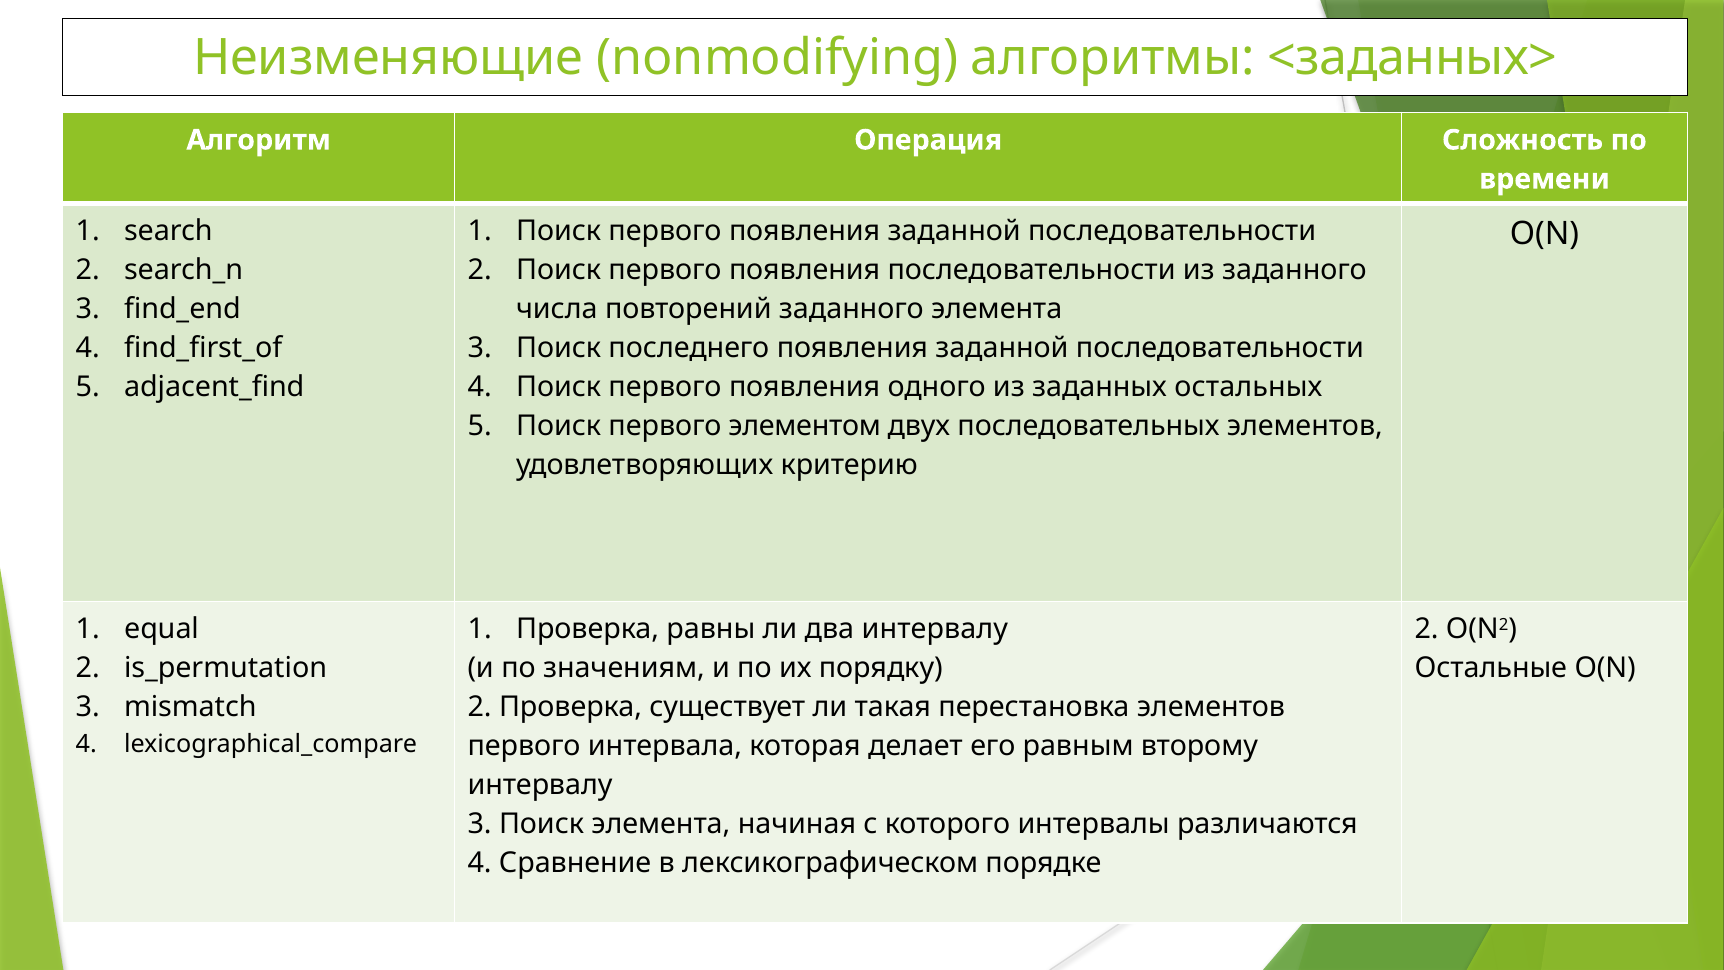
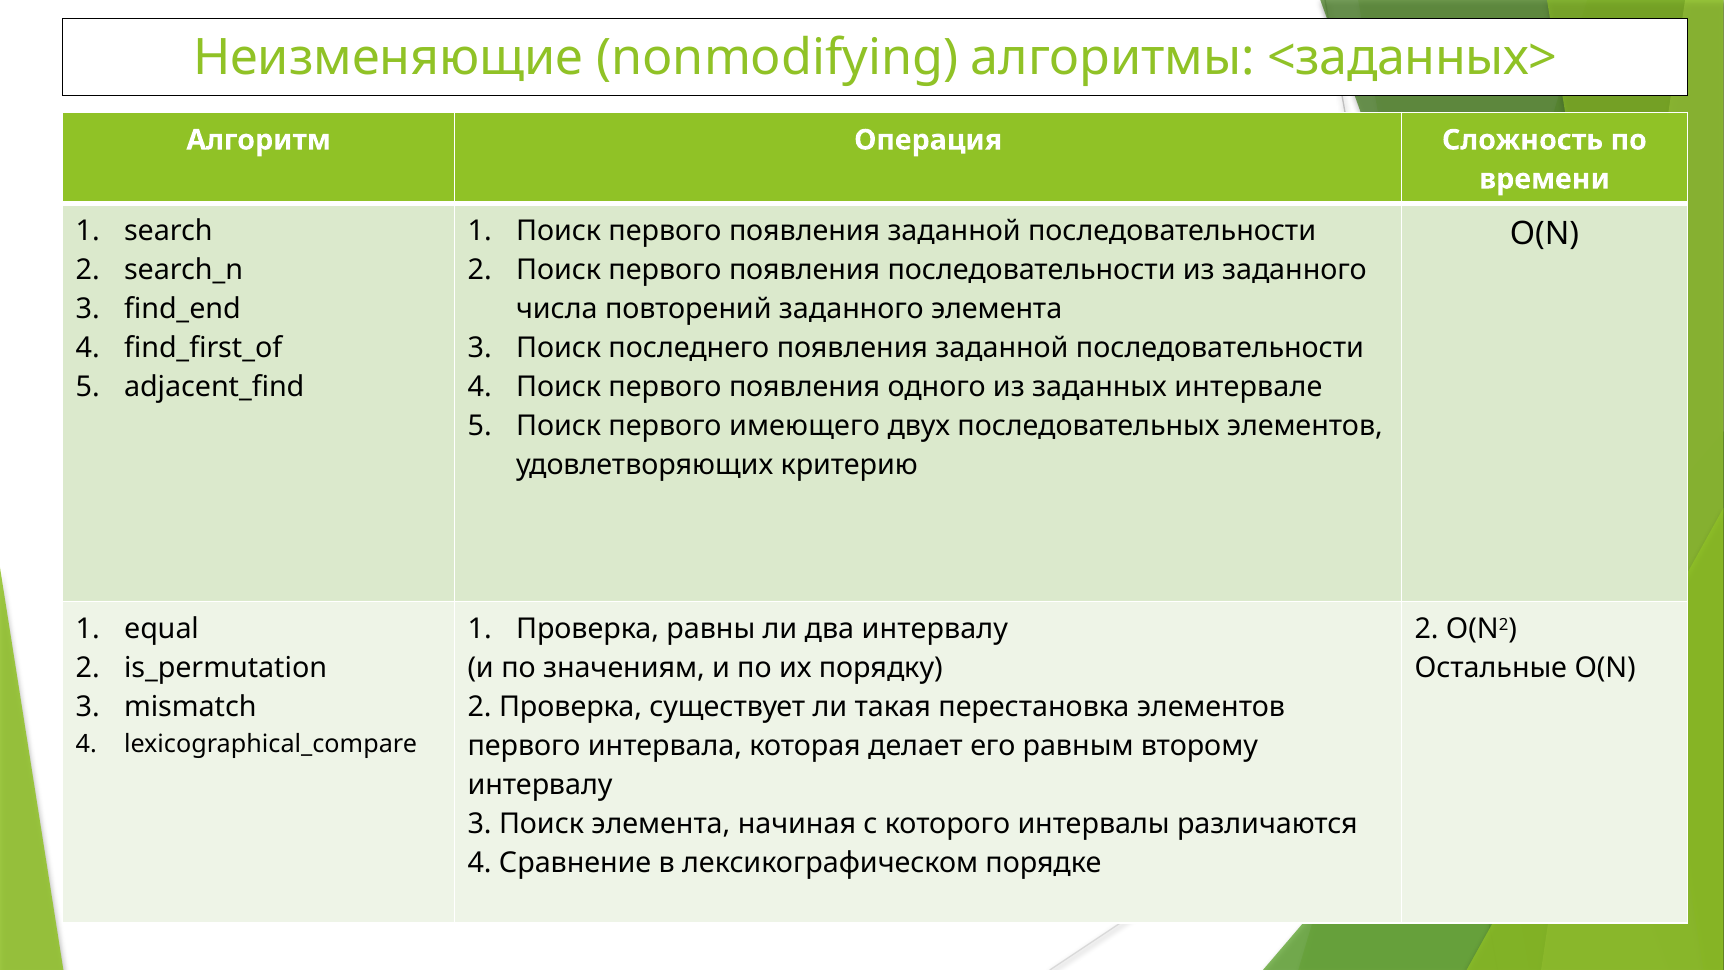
остальных: остальных -> интервале
элементом: элементом -> имеющего
